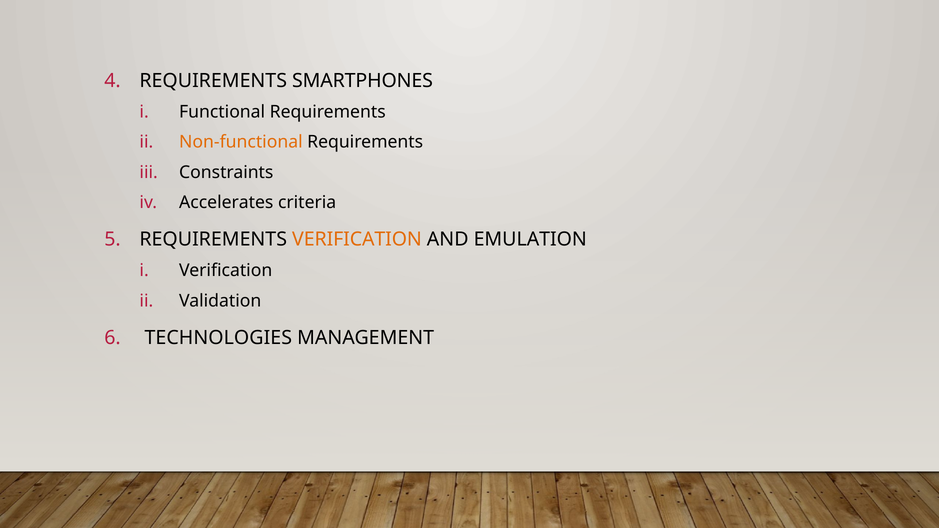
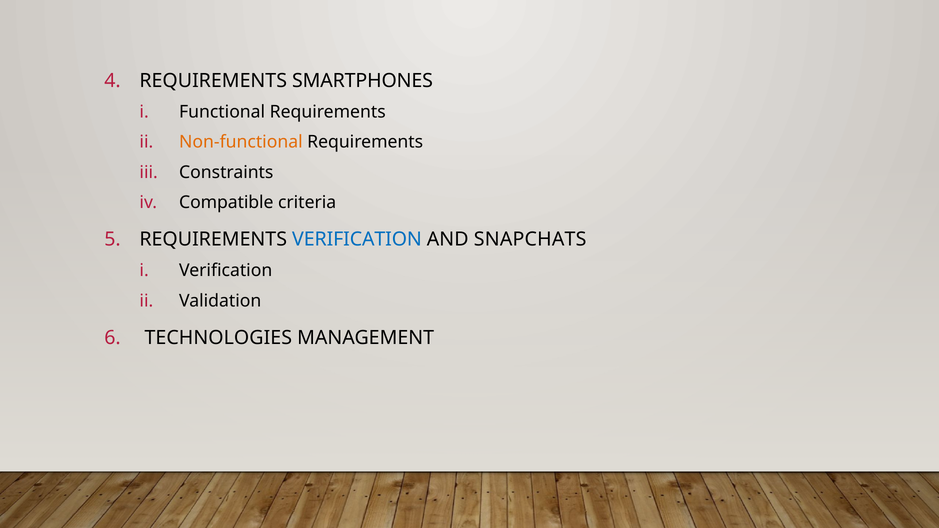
Accelerates: Accelerates -> Compatible
VERIFICATION at (357, 239) colour: orange -> blue
EMULATION: EMULATION -> SNAPCHATS
